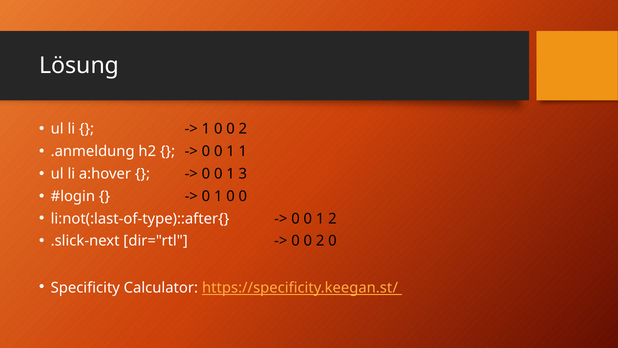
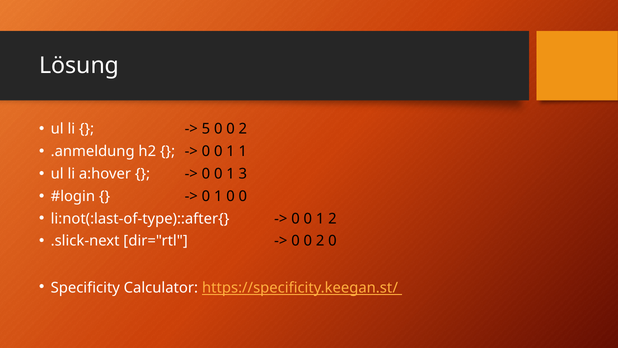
1 at (206, 129): 1 -> 5
